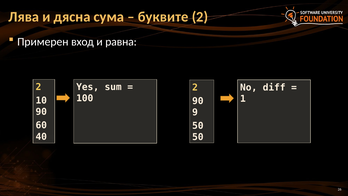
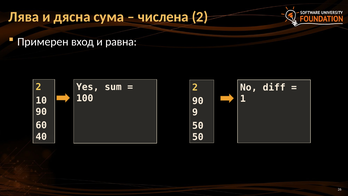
буквите: буквите -> числена
